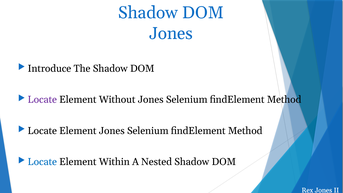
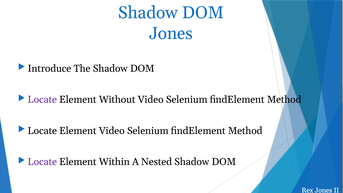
Without Jones: Jones -> Video
Element Jones: Jones -> Video
Locate at (42, 162) colour: blue -> purple
